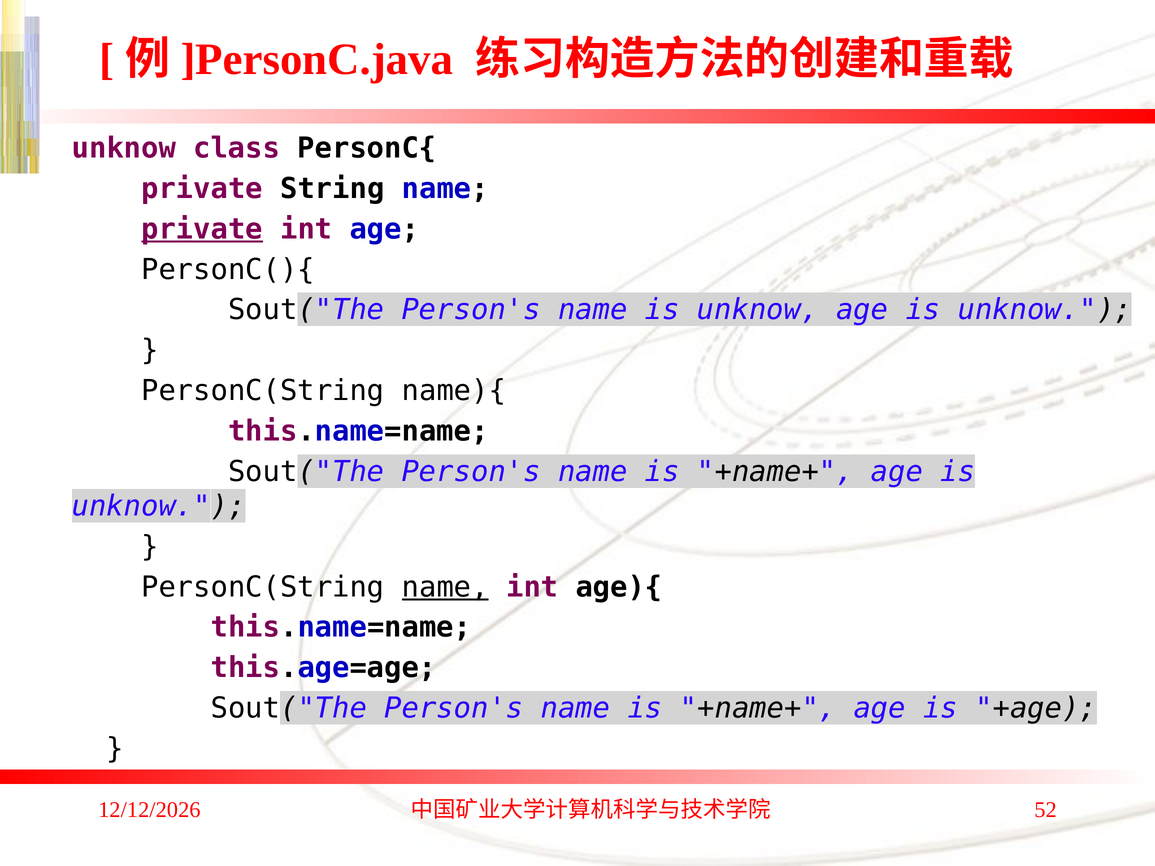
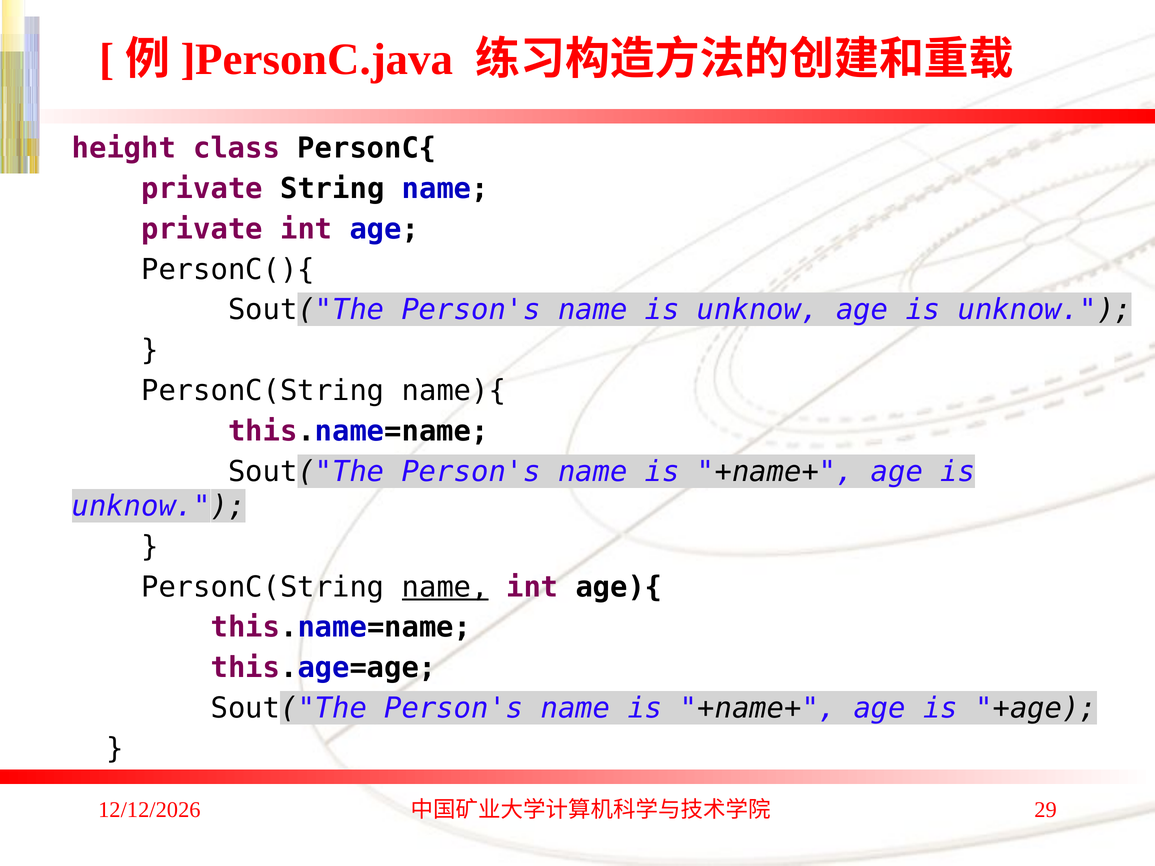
unknow at (124, 148): unknow -> height
private at (202, 229) underline: present -> none
52: 52 -> 29
